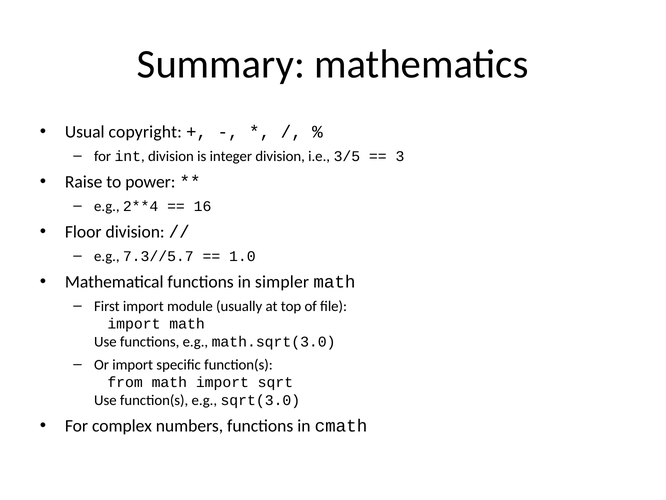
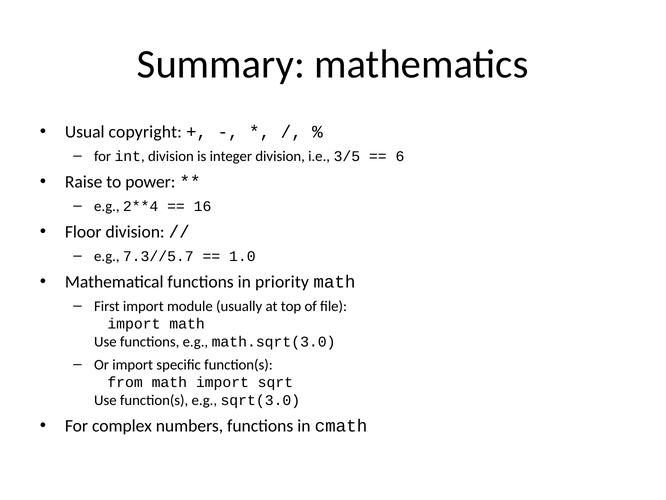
3: 3 -> 6
simpler: simpler -> priority
